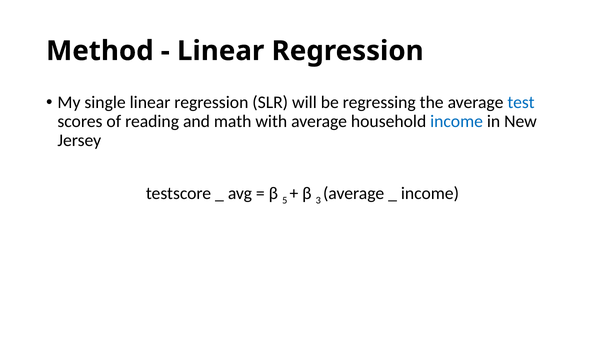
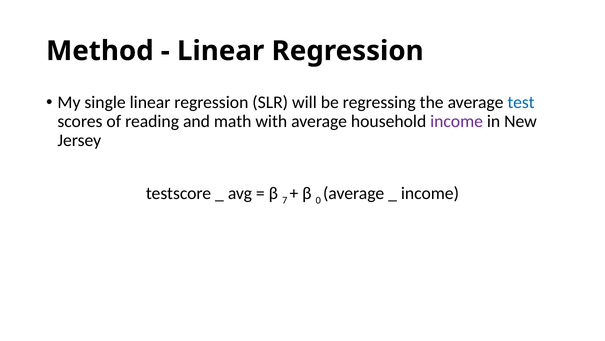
income at (457, 121) colour: blue -> purple
5: 5 -> 7
3: 3 -> 0
